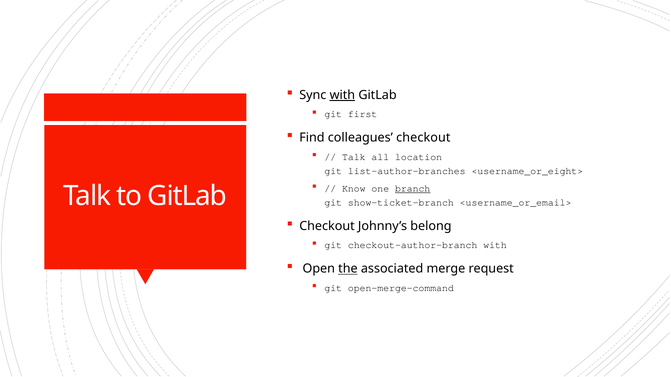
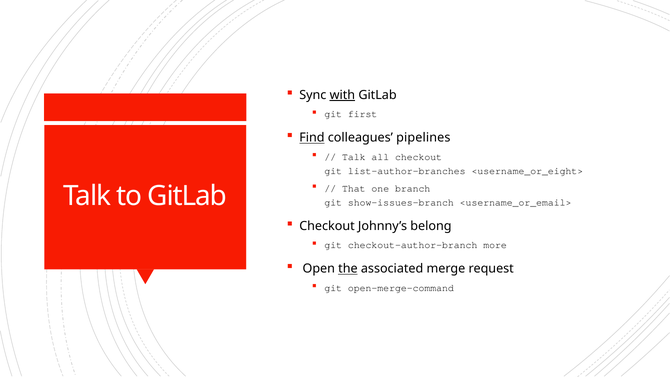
Find underline: none -> present
colleagues checkout: checkout -> pipelines
all location: location -> checkout
Know: Know -> That
branch underline: present -> none
show-ticket-branch: show-ticket-branch -> show-issues-branch
checkout-author-branch with: with -> more
